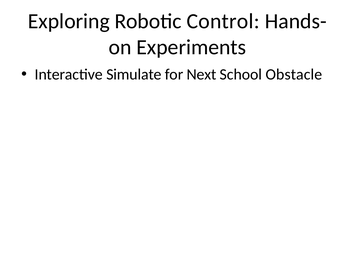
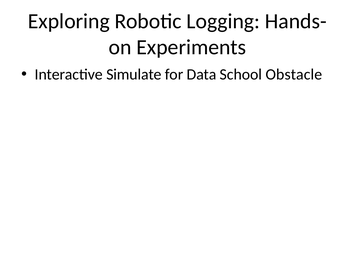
Control: Control -> Logging
Next: Next -> Data
